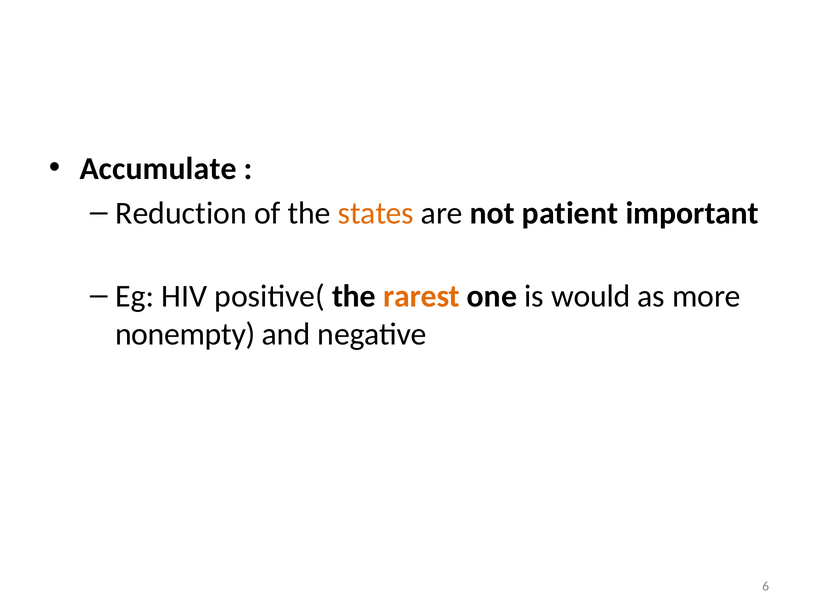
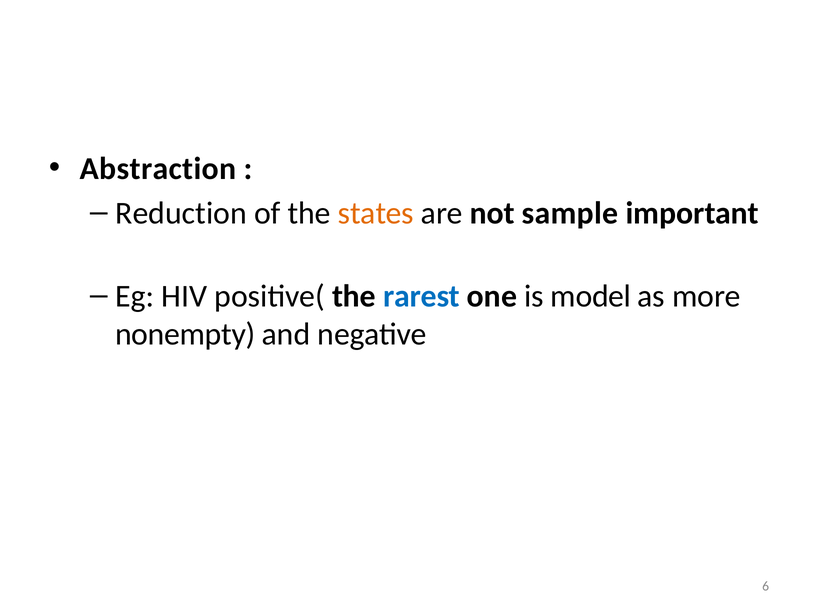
Accumulate: Accumulate -> Abstraction
patient: patient -> sample
rarest colour: orange -> blue
would: would -> model
